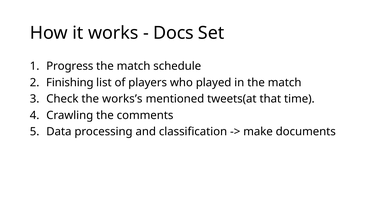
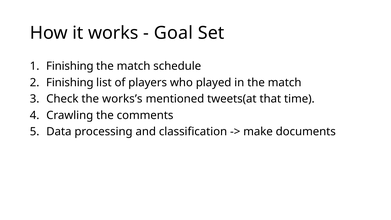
Docs: Docs -> Goal
Progress at (70, 66): Progress -> Finishing
